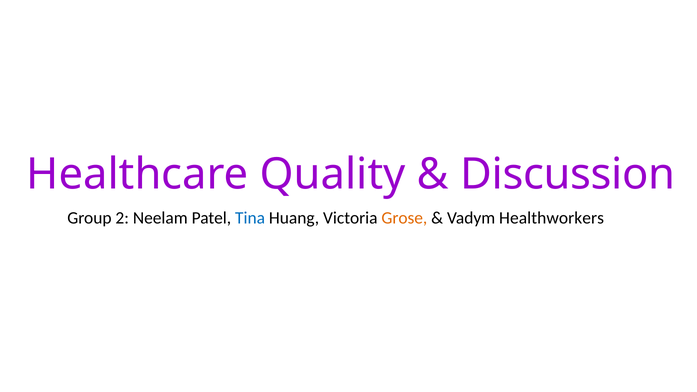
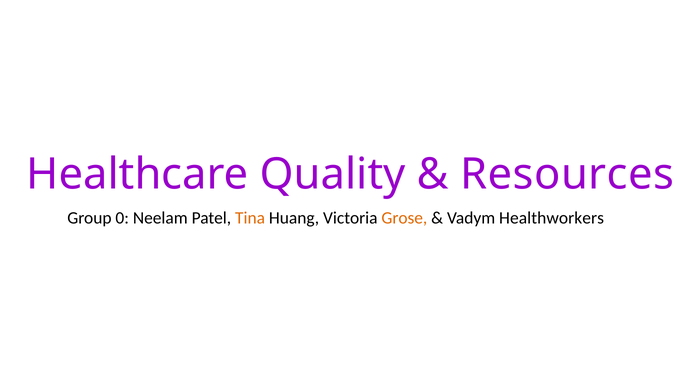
Discussion: Discussion -> Resources
2: 2 -> 0
Tina colour: blue -> orange
